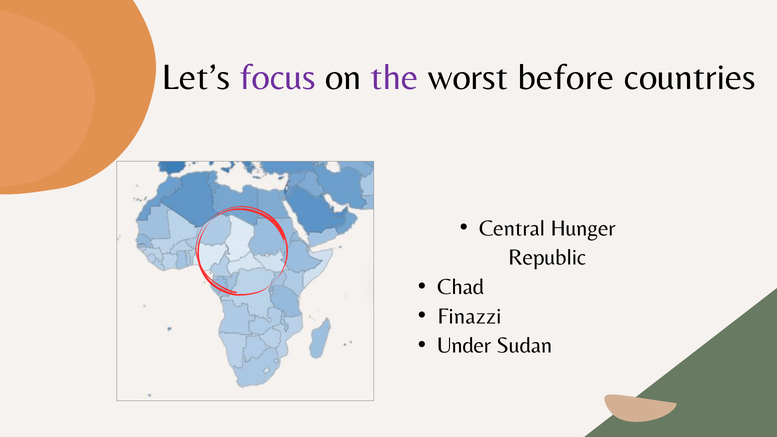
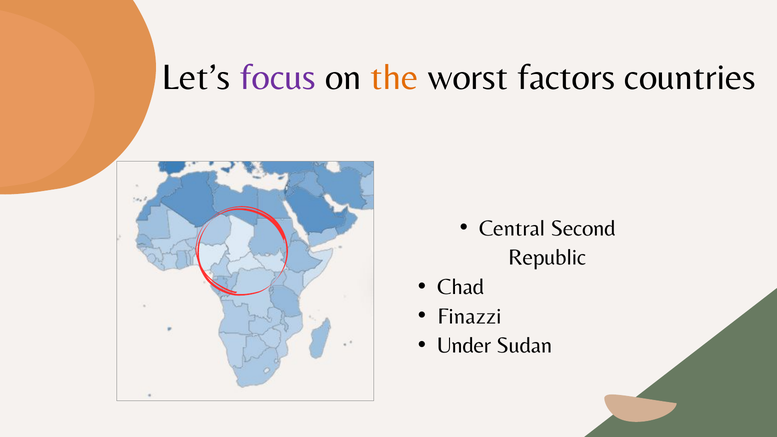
the colour: purple -> orange
before: before -> factors
Hunger: Hunger -> Second
